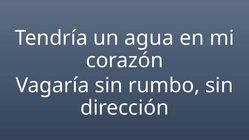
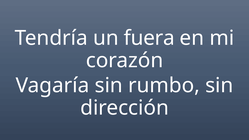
agua: agua -> fuera
